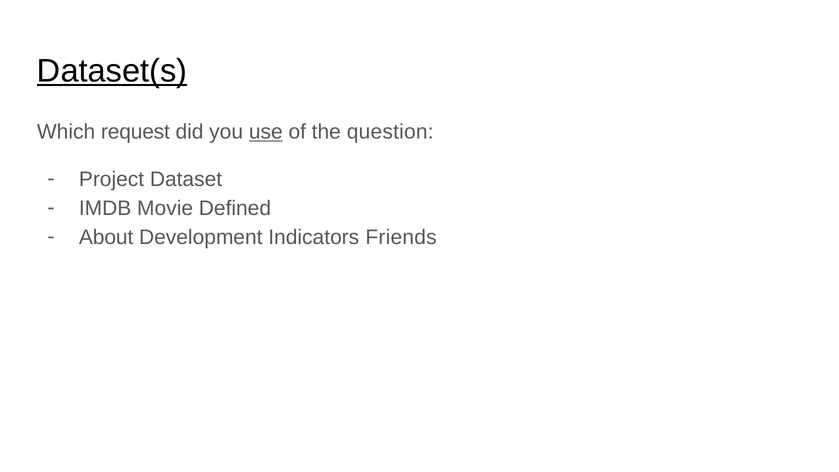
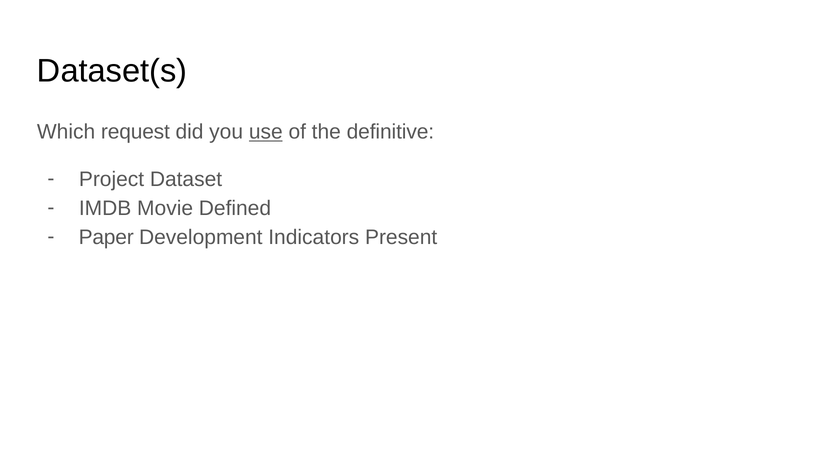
Dataset(s underline: present -> none
question: question -> definitive
About: About -> Paper
Friends: Friends -> Present
